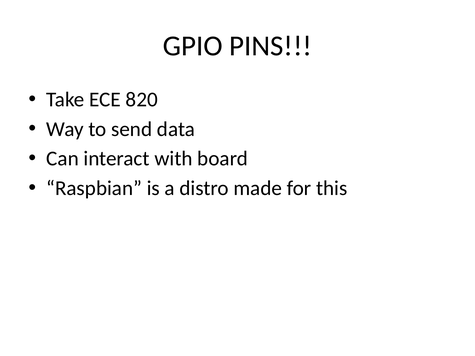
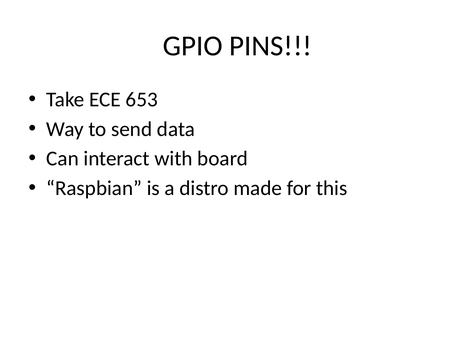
820: 820 -> 653
